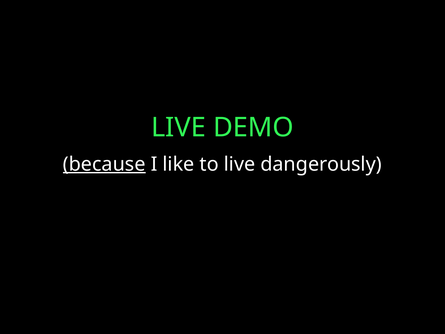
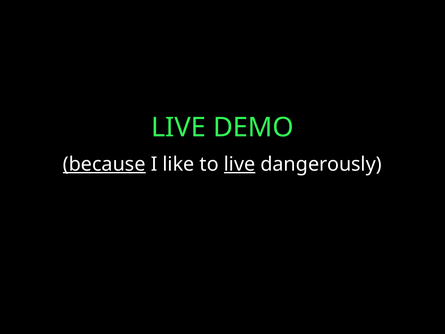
live at (240, 164) underline: none -> present
